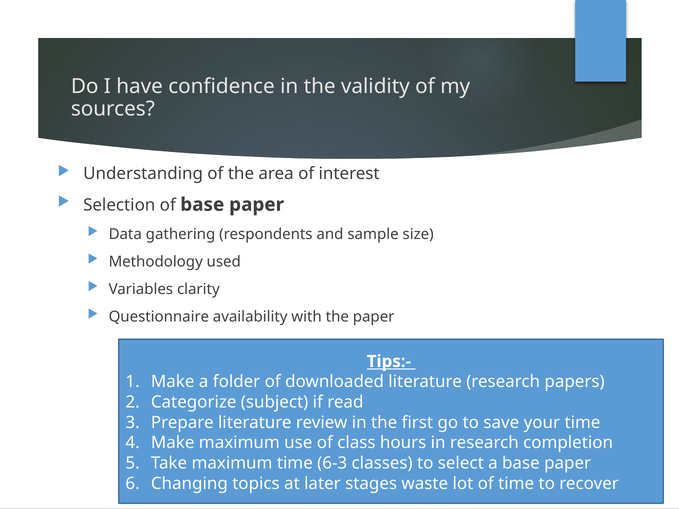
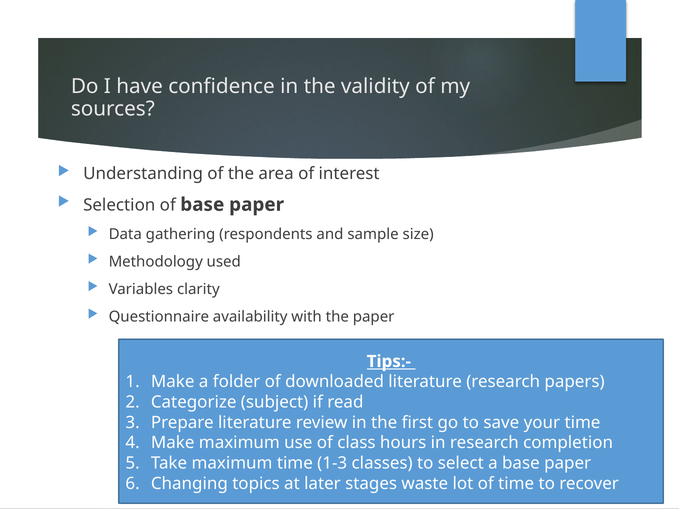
6-3: 6-3 -> 1-3
